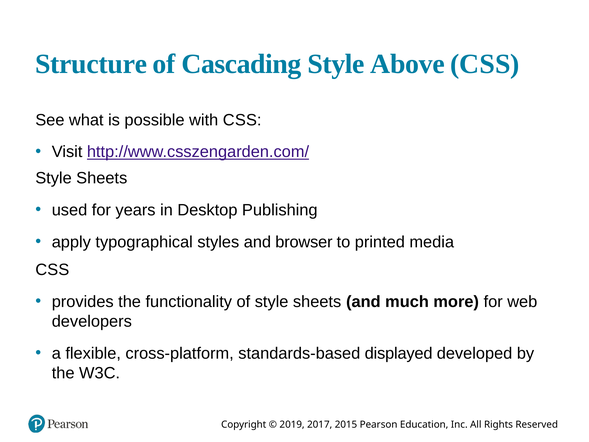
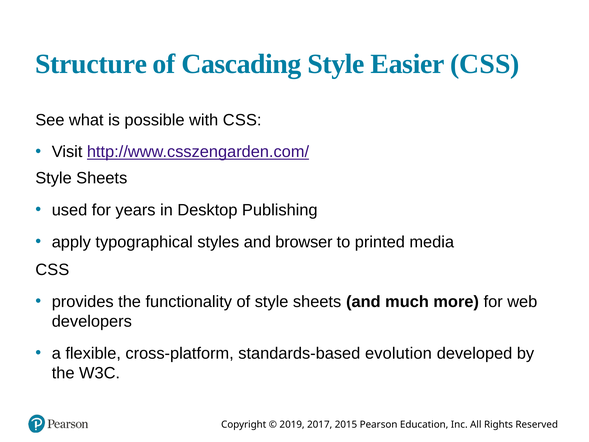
Above: Above -> Easier
displayed: displayed -> evolution
